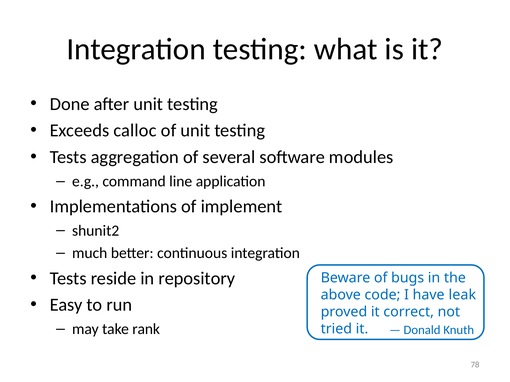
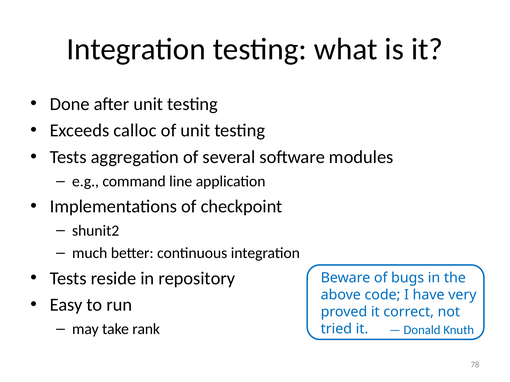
implement: implement -> checkpoint
leak: leak -> very
